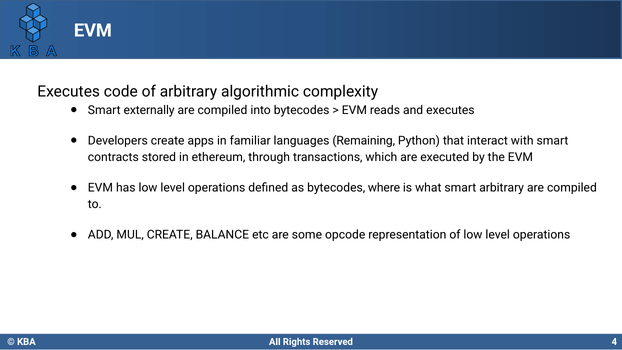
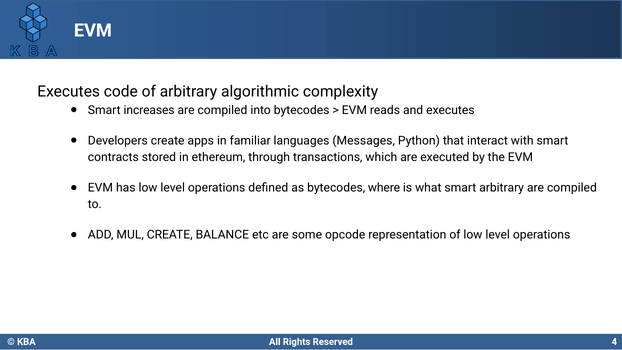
externally: externally -> increases
Remaining: Remaining -> Messages
